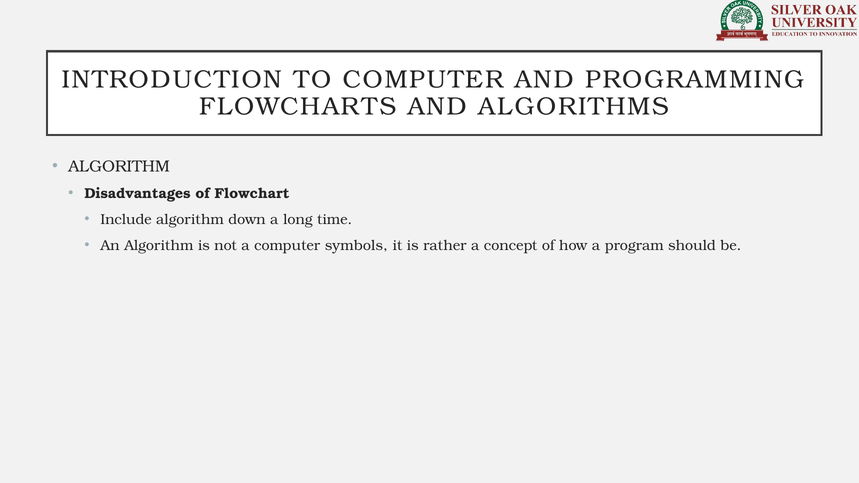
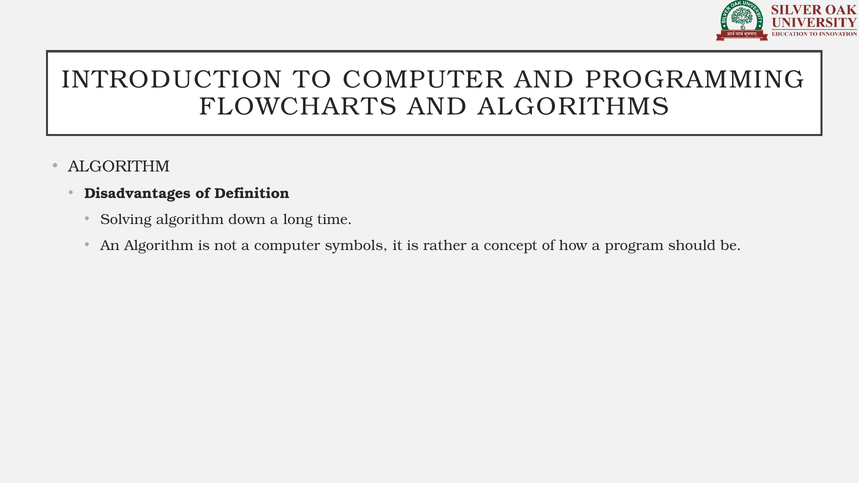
Flowchart: Flowchart -> Definition
Include: Include -> Solving
